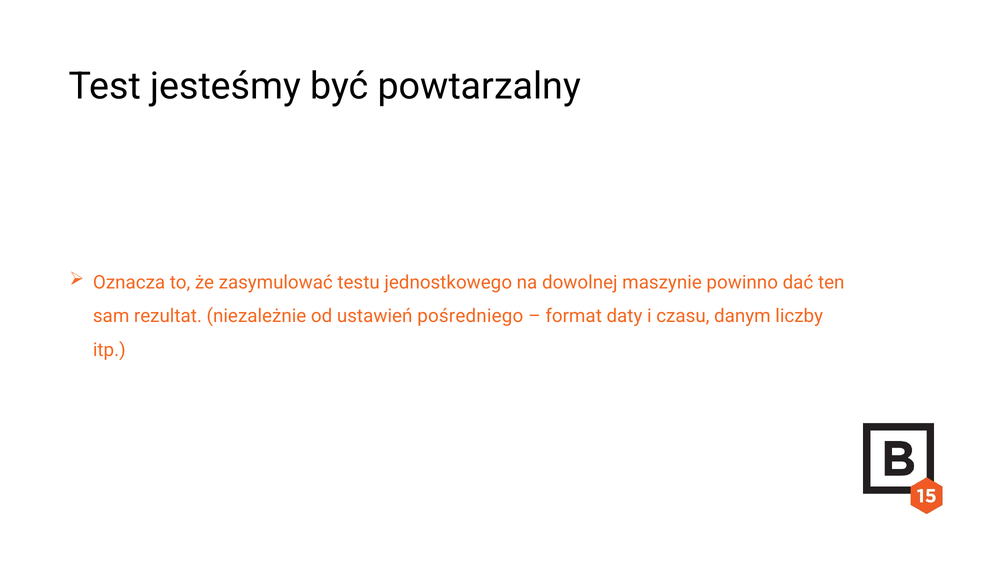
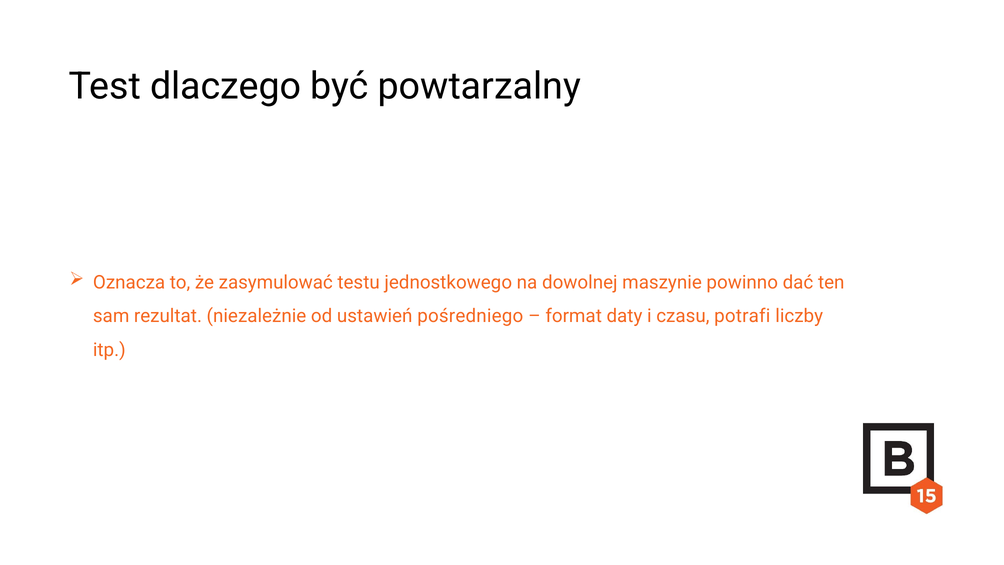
jesteśmy: jesteśmy -> dlaczego
danym: danym -> potrafi
